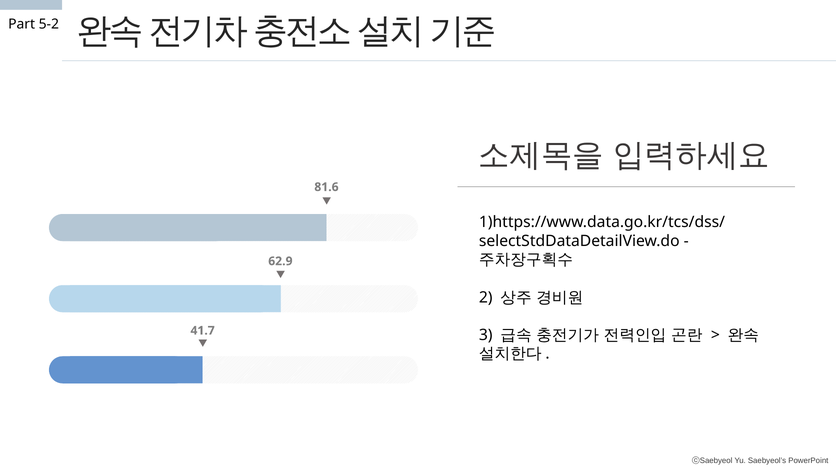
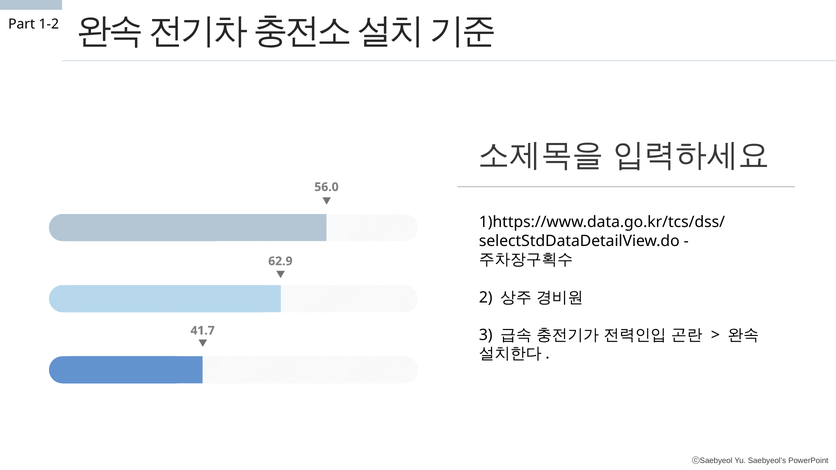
5-2: 5-2 -> 1-2
81.6: 81.6 -> 56.0
